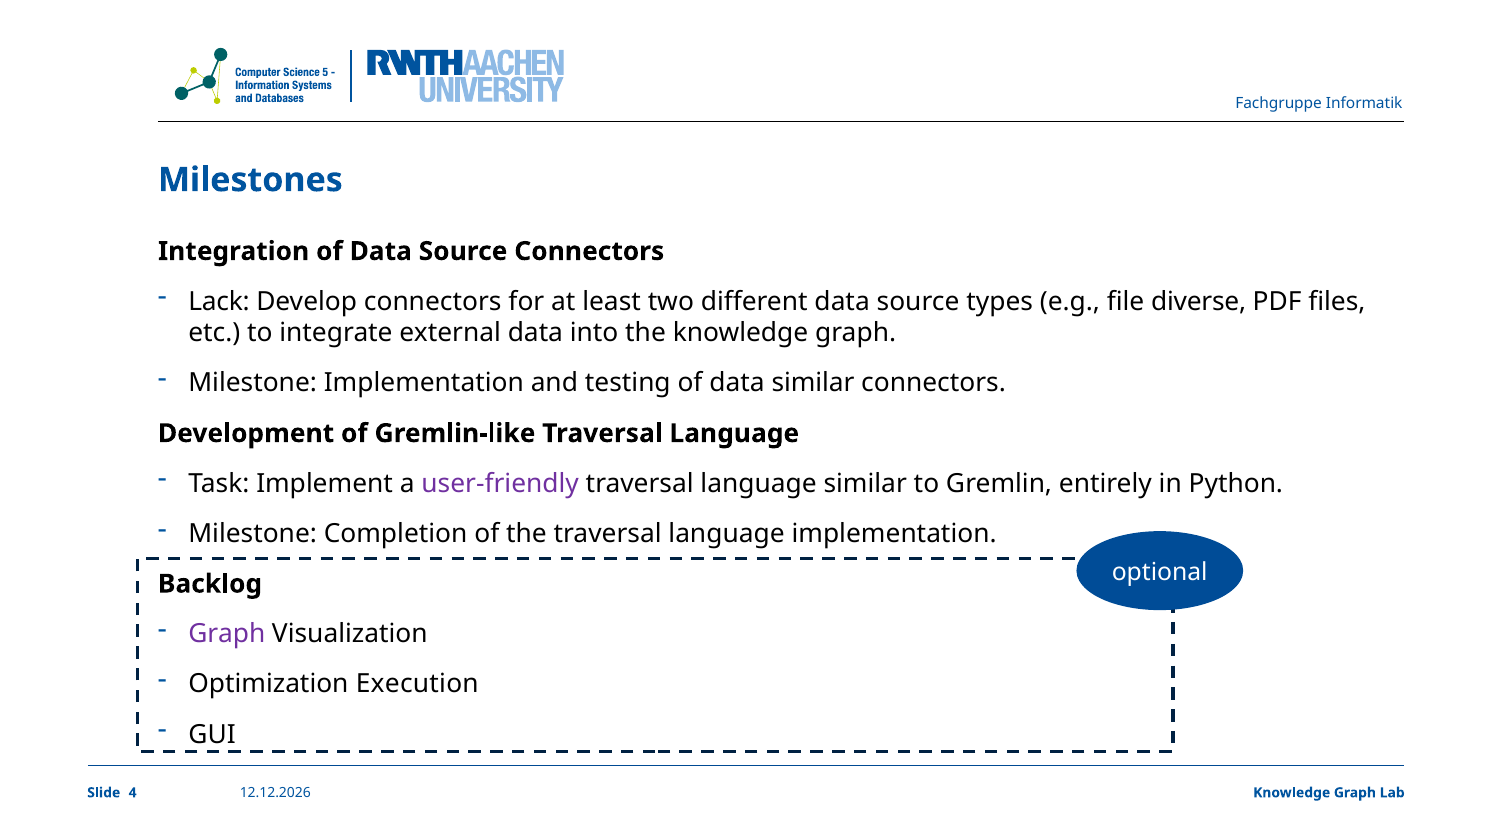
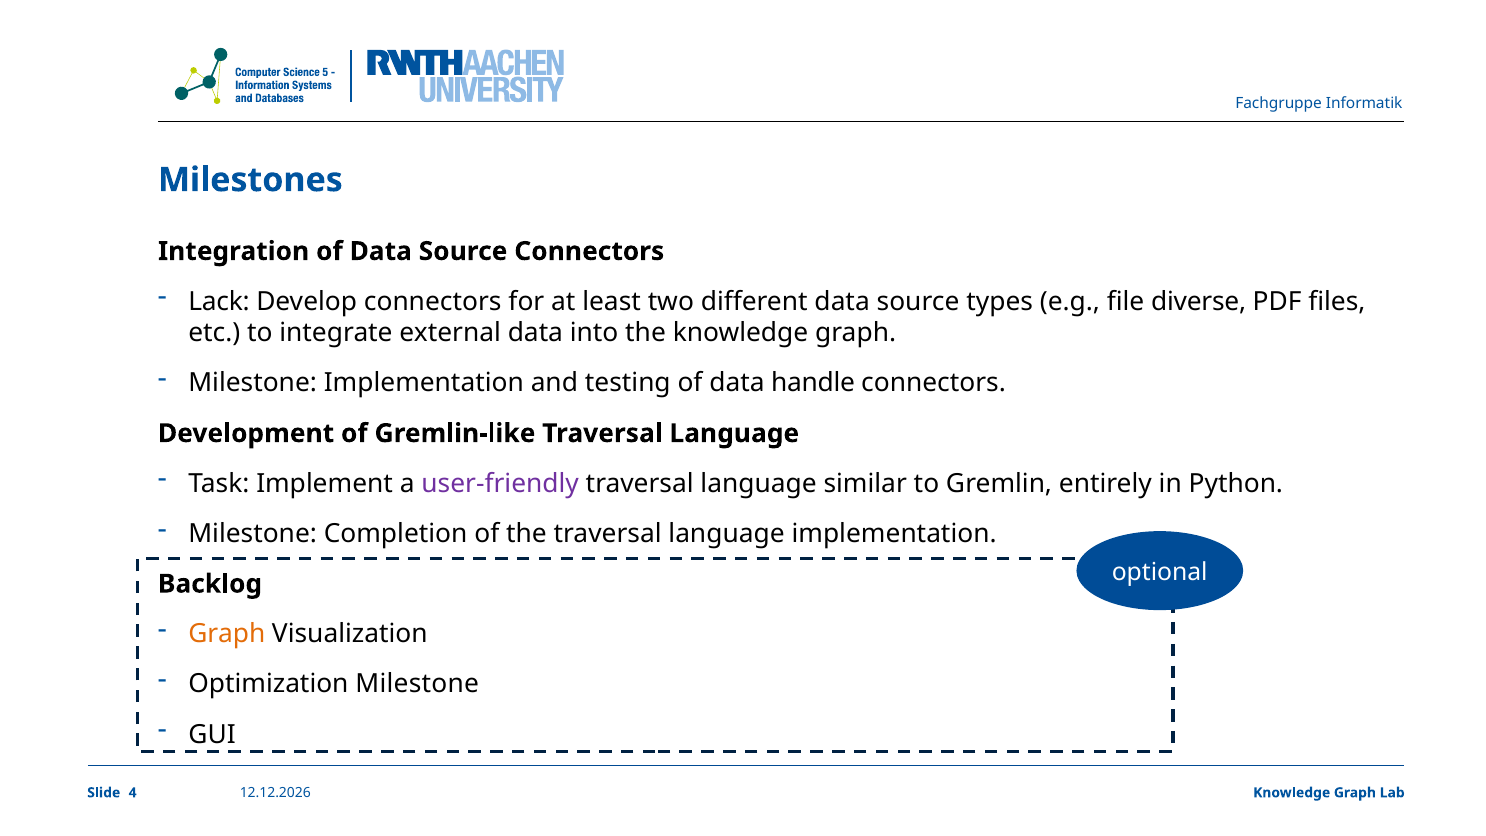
data similar: similar -> handle
Graph at (227, 634) colour: purple -> orange
Optimization Execution: Execution -> Milestone
